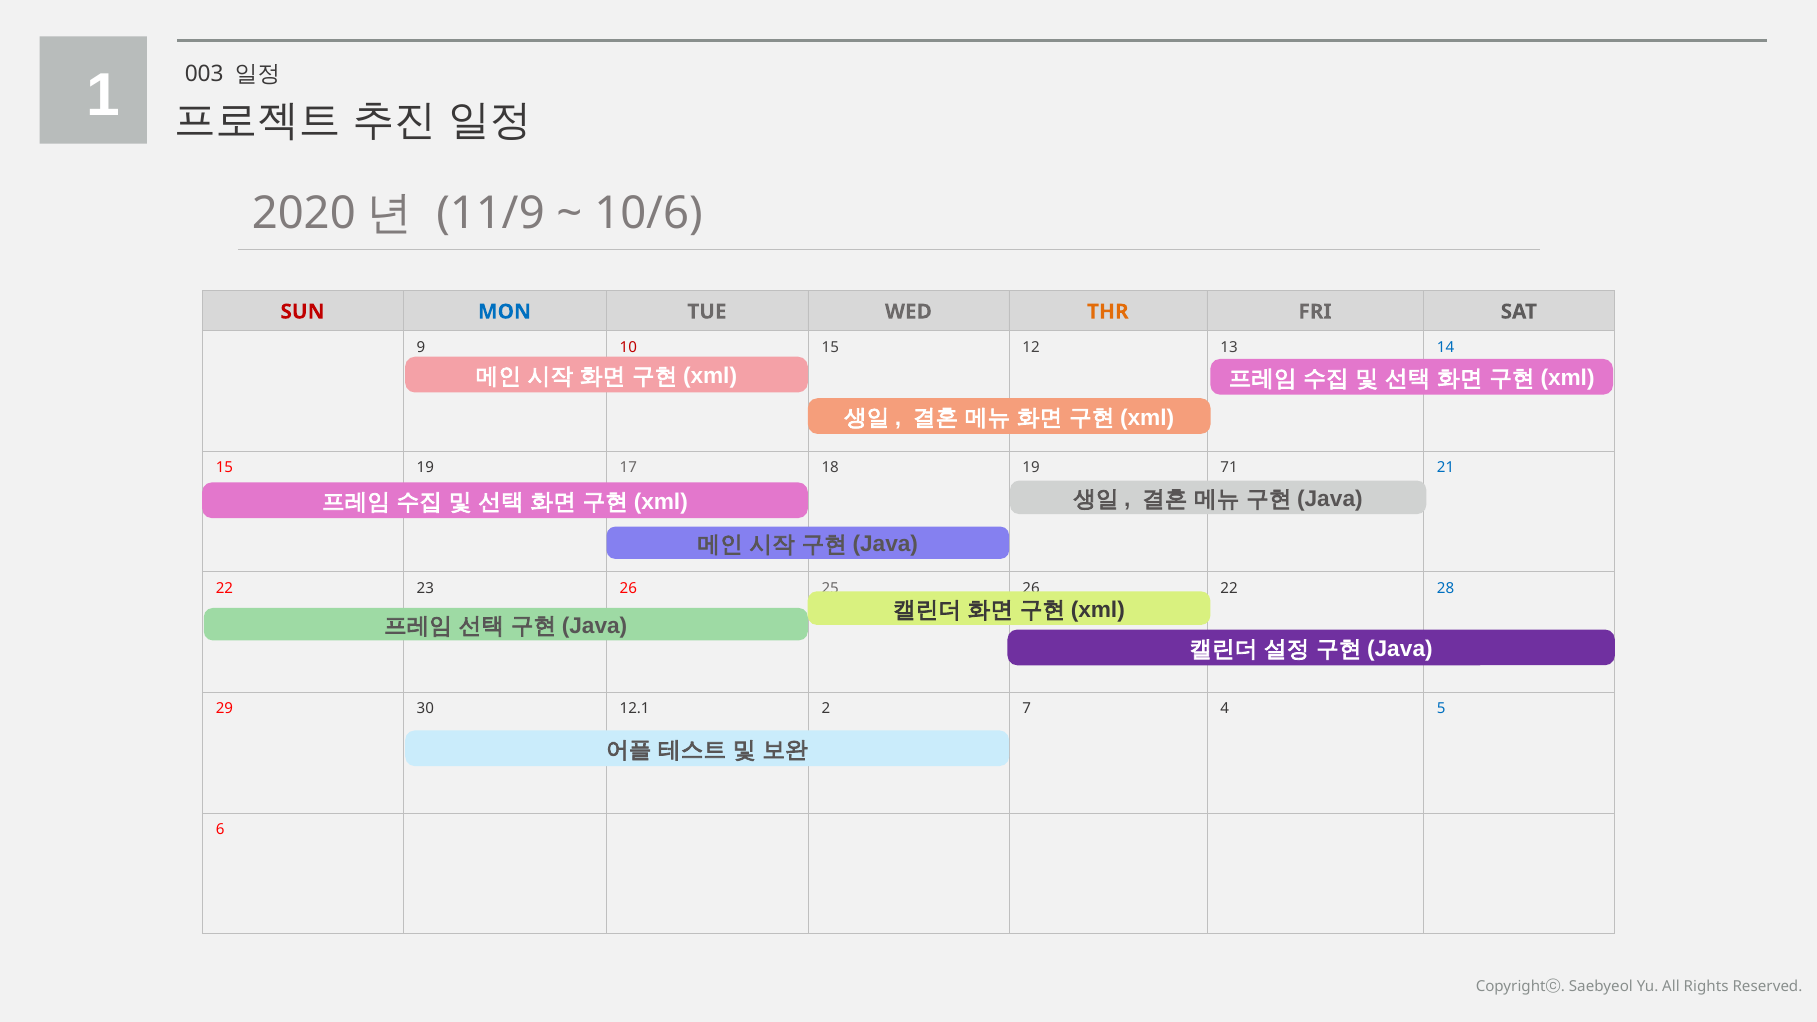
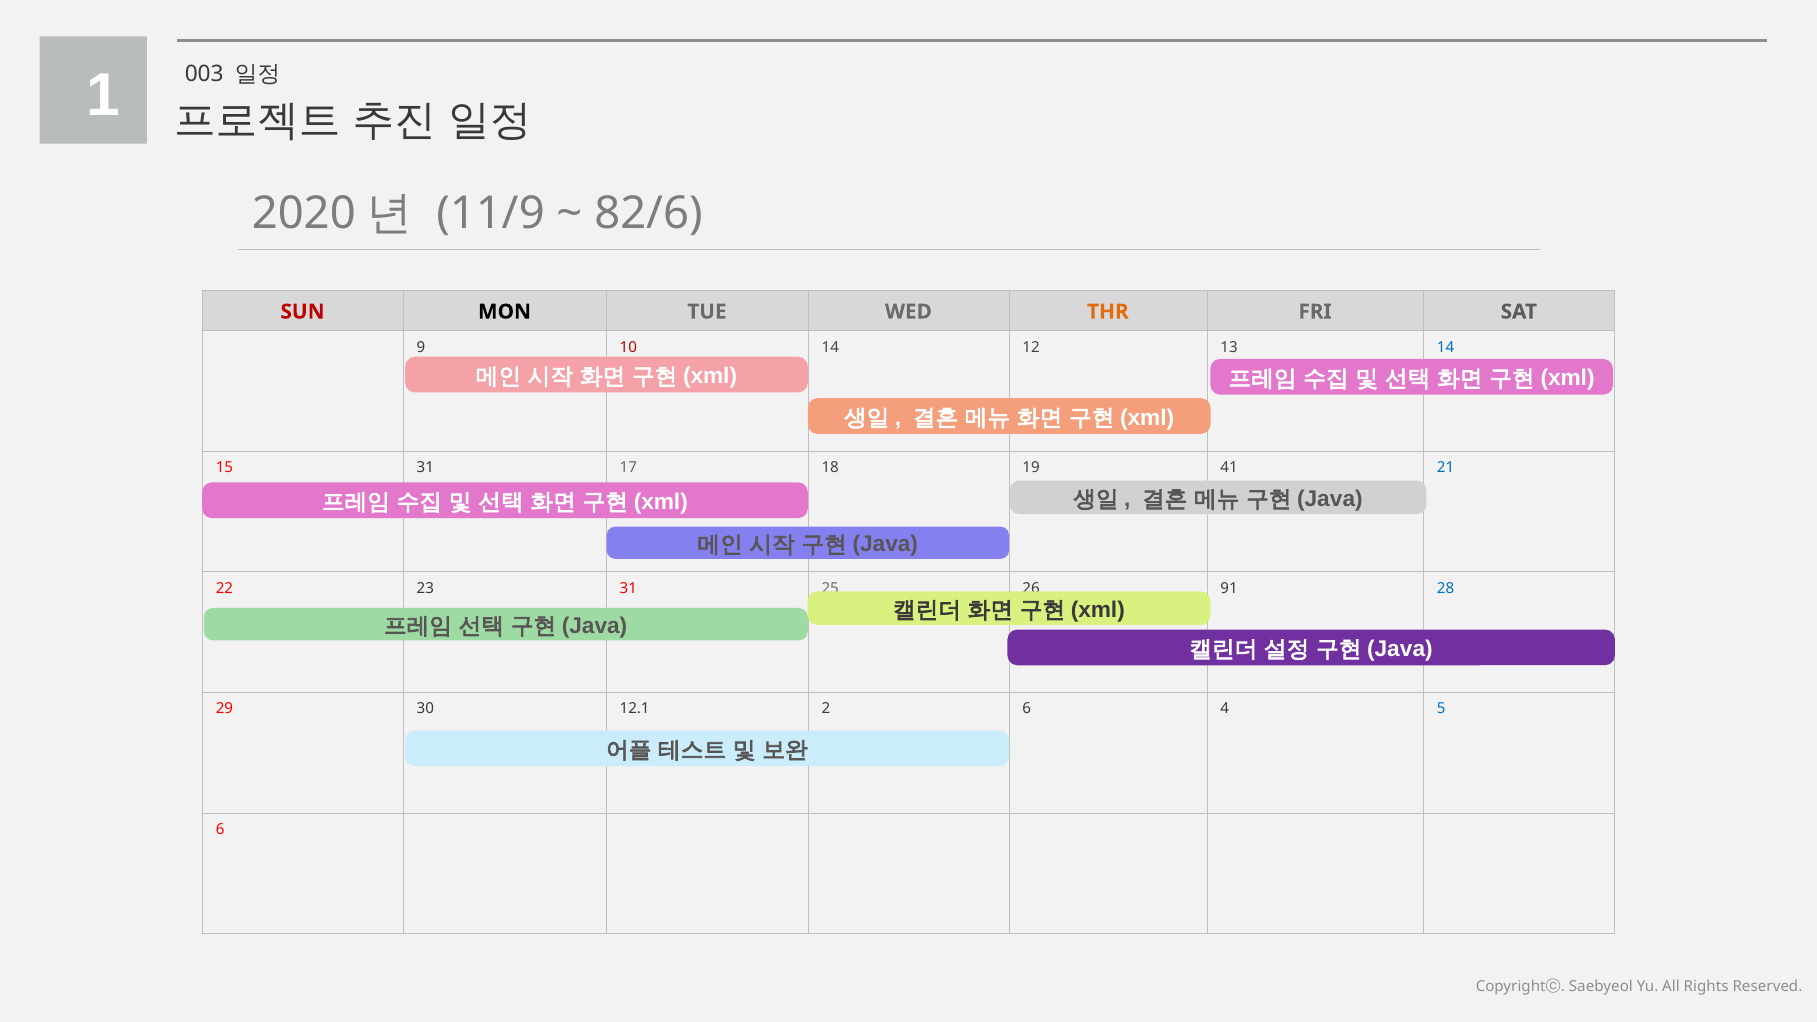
10/6: 10/6 -> 82/6
MON colour: blue -> black
10 15: 15 -> 14
15 19: 19 -> 31
71: 71 -> 41
23 26: 26 -> 31
22 at (1229, 588): 22 -> 91
2 7: 7 -> 6
